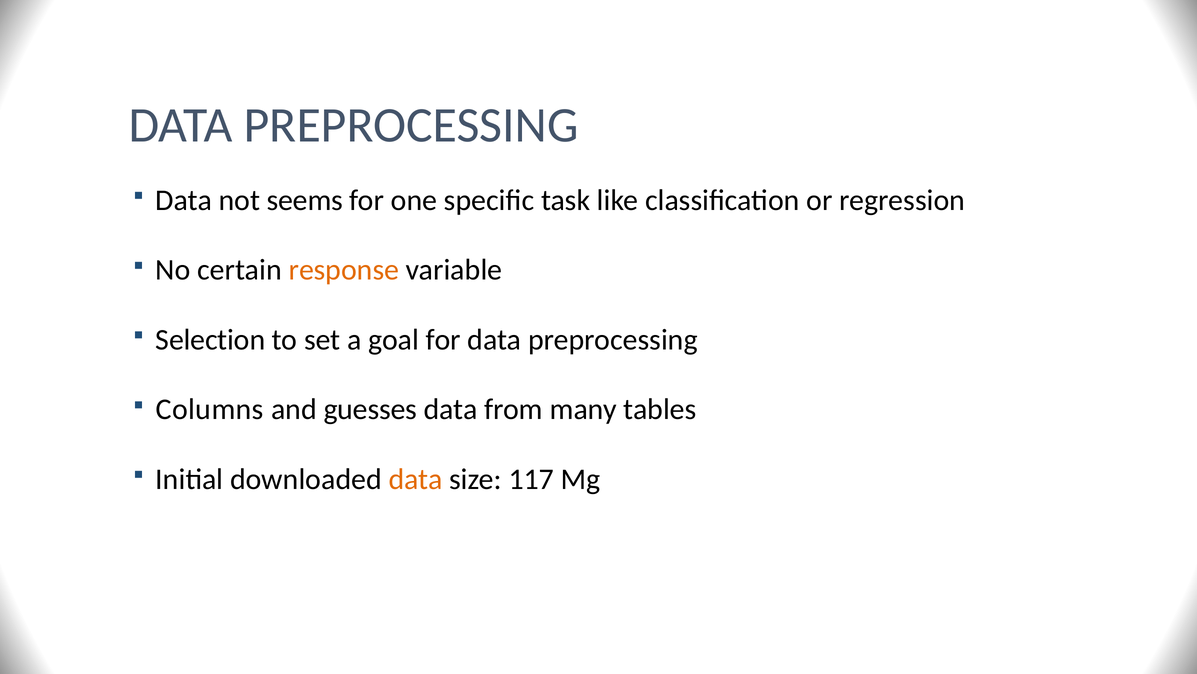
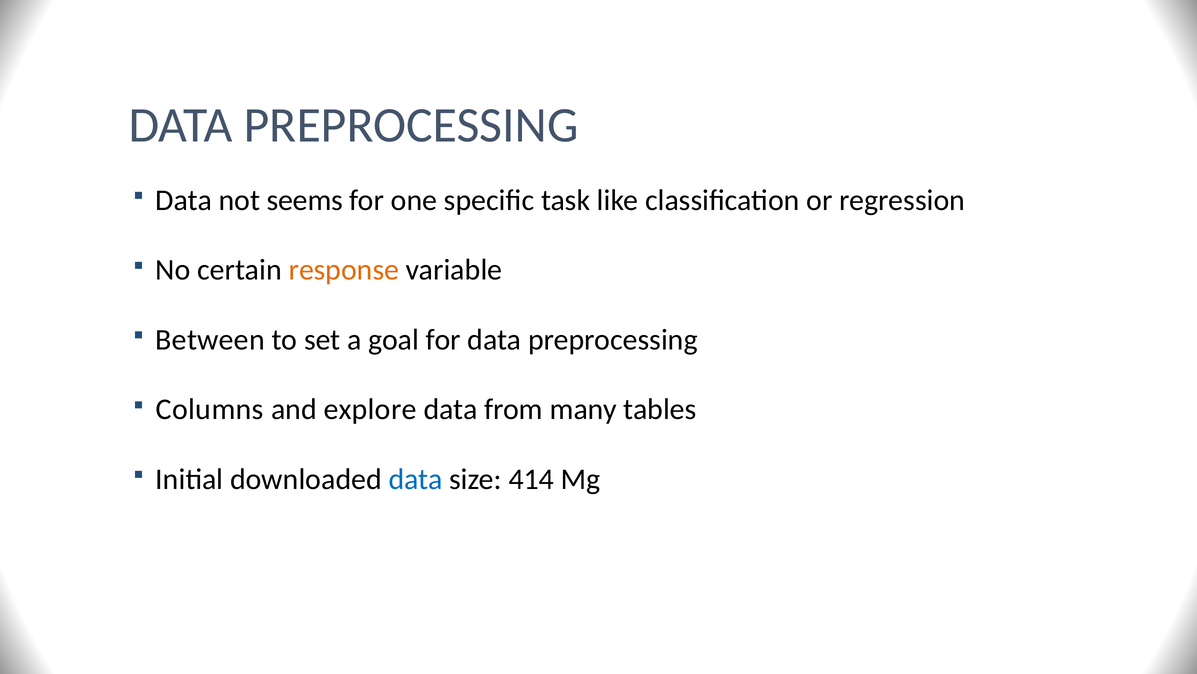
Selection: Selection -> Between
guesses: guesses -> explore
data at (416, 479) colour: orange -> blue
117: 117 -> 414
